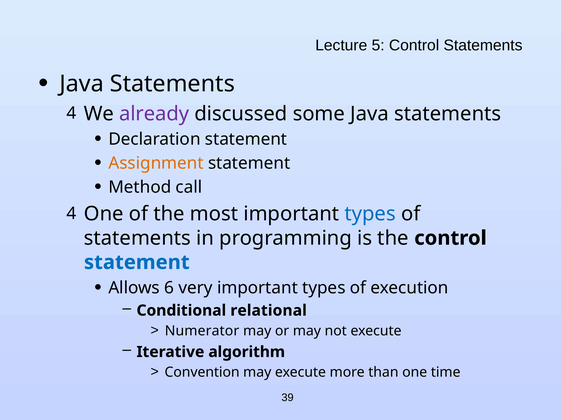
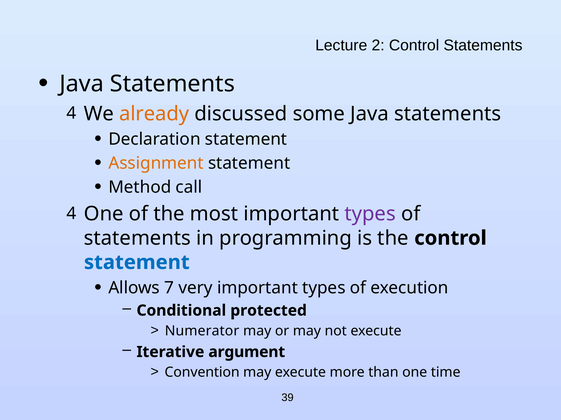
5: 5 -> 2
already colour: purple -> orange
types at (370, 214) colour: blue -> purple
6: 6 -> 7
relational: relational -> protected
algorithm: algorithm -> argument
